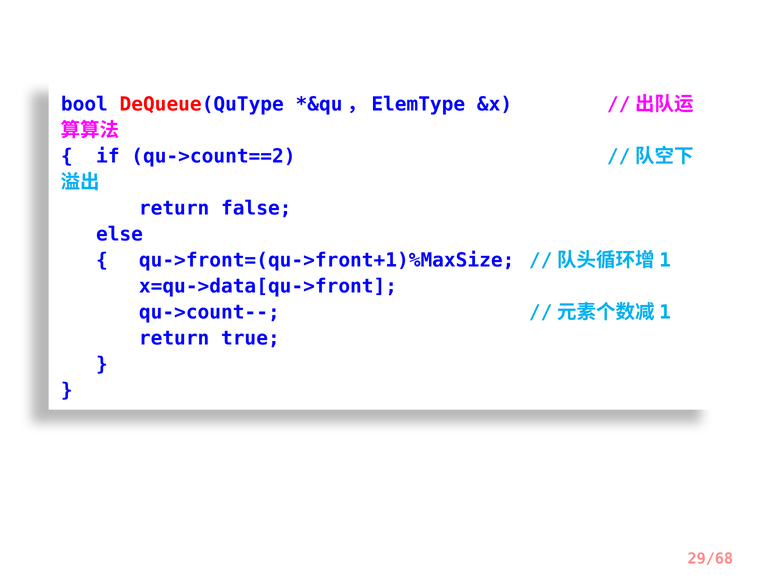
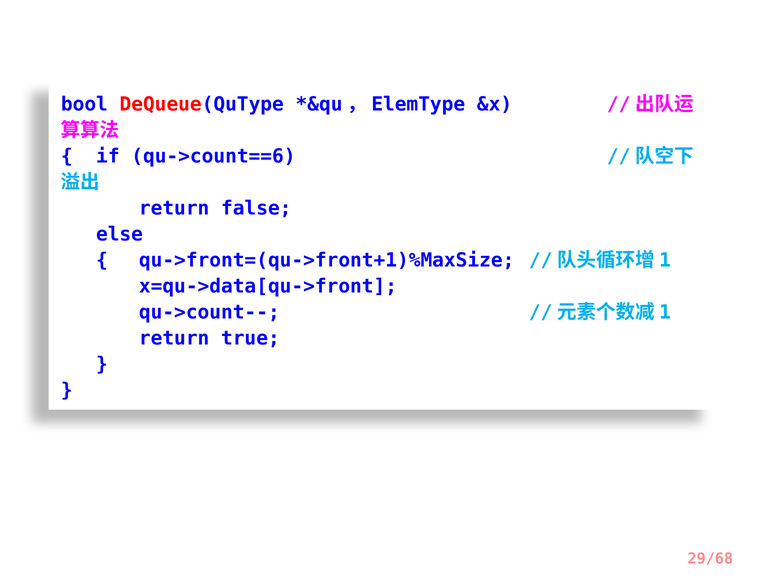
qu->count==2: qu->count==2 -> qu->count==6
